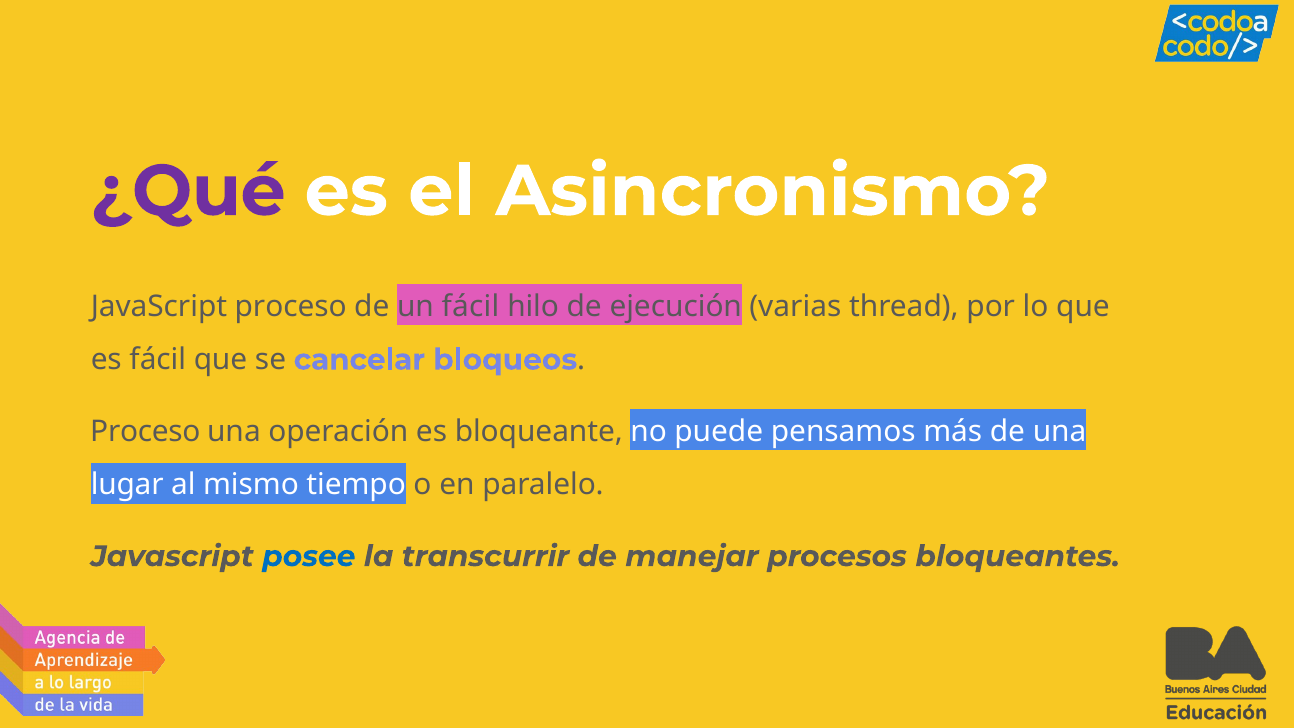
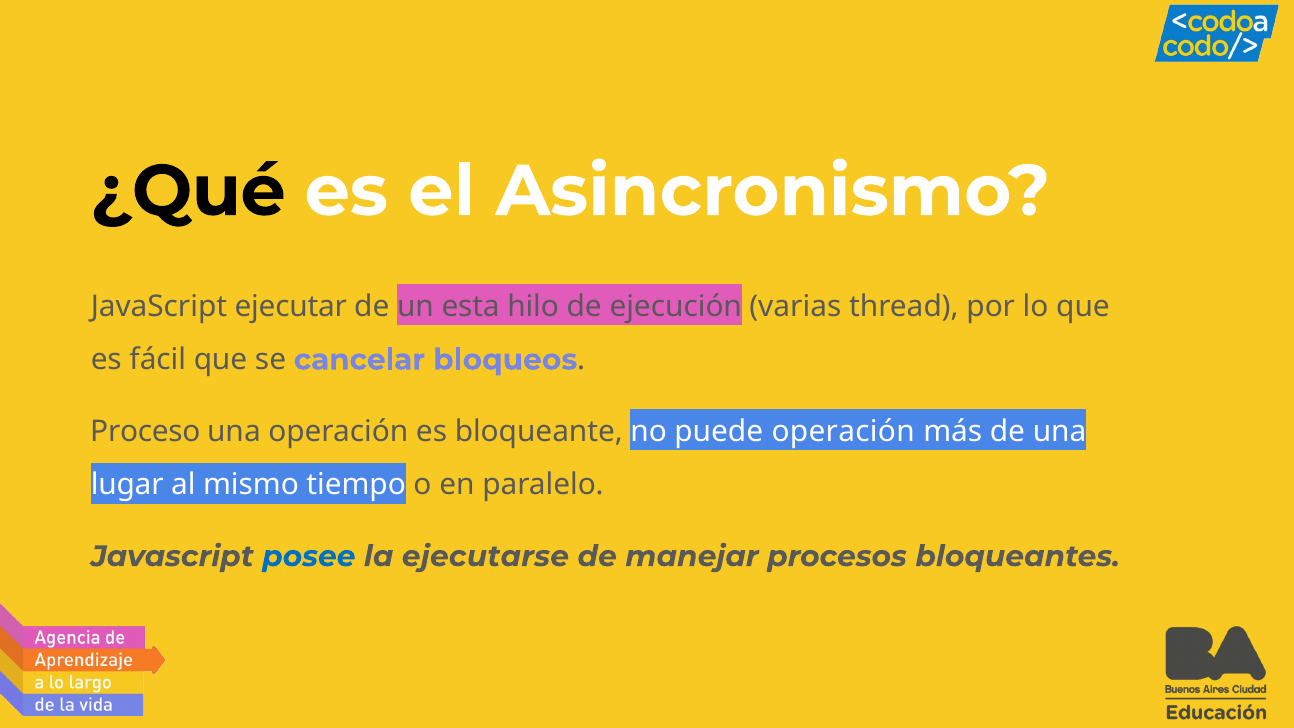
¿Qué colour: purple -> black
JavaScript proceso: proceso -> ejecutar
un fácil: fácil -> esta
puede pensamos: pensamos -> operación
transcurrir: transcurrir -> ejecutarse
